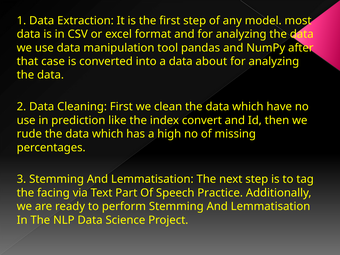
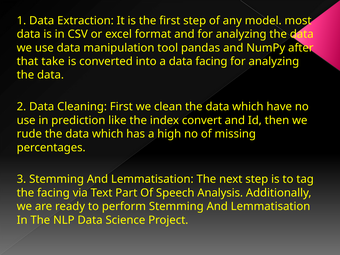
case: case -> take
data about: about -> facing
Practice: Practice -> Analysis
